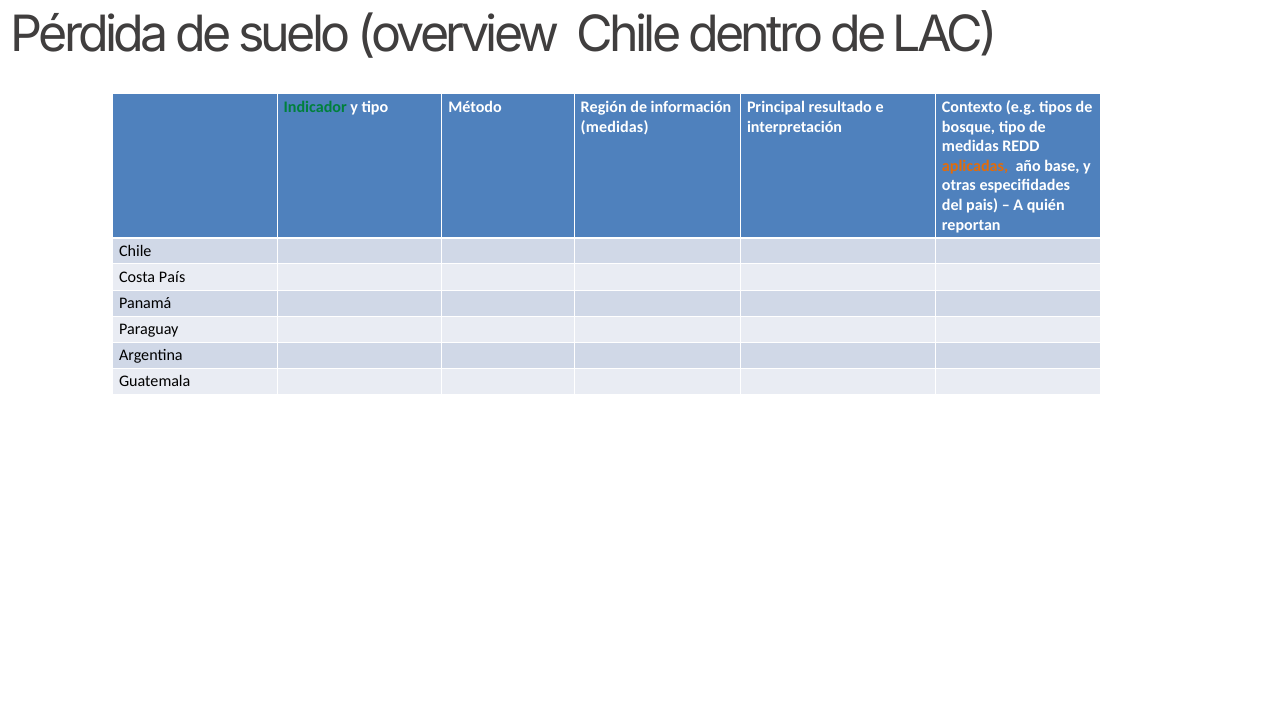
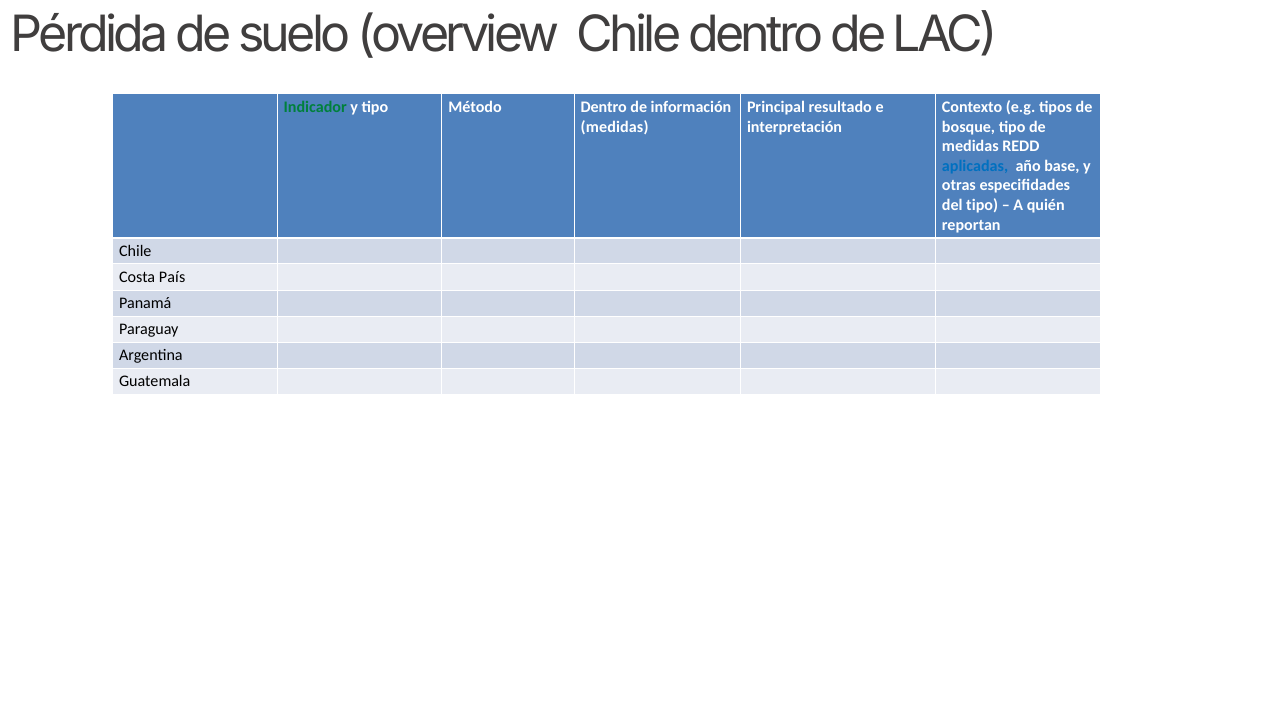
Método Región: Región -> Dentro
aplicadas colour: orange -> blue
del pais: pais -> tipo
